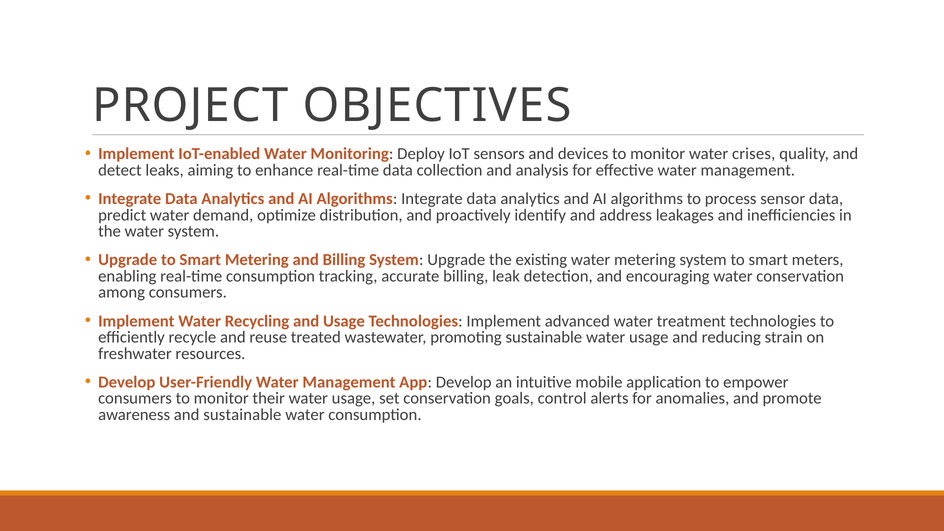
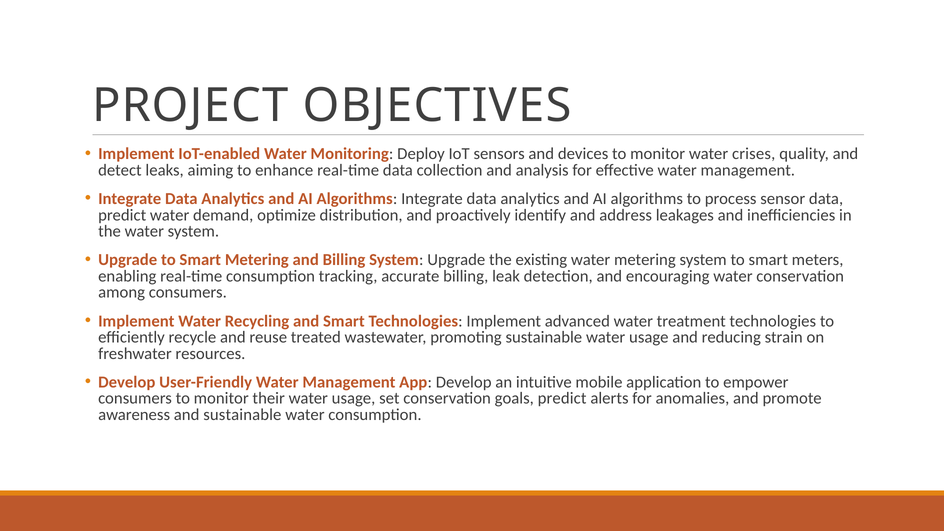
and Usage: Usage -> Smart
goals control: control -> predict
